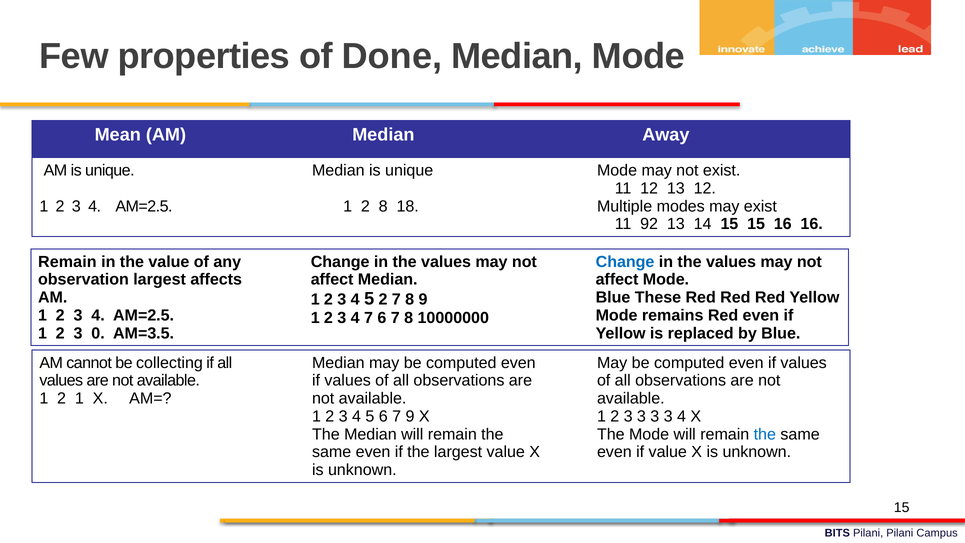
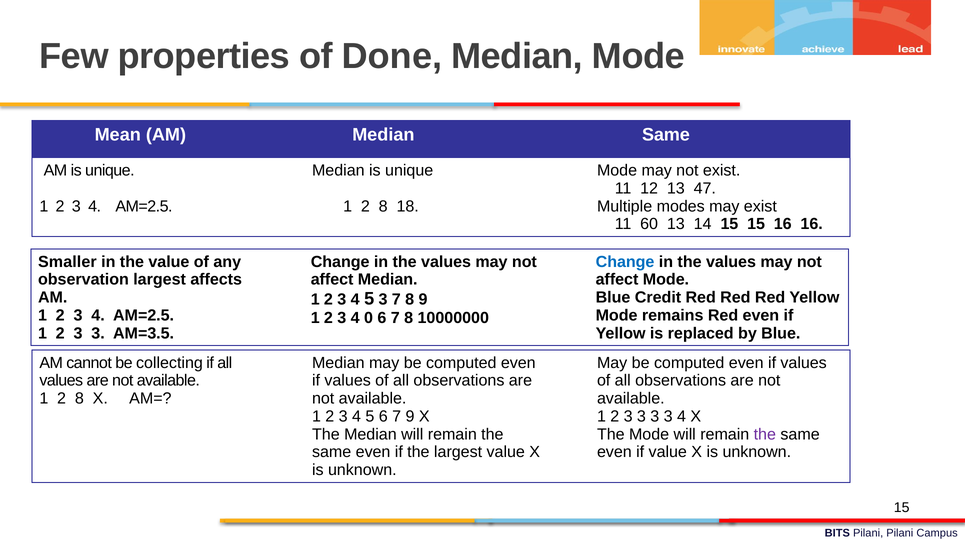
Median Away: Away -> Same
13 12: 12 -> 47
92: 92 -> 60
Remain at (67, 262): Remain -> Smaller
These: These -> Credit
5 2: 2 -> 3
4 7: 7 -> 0
0 at (98, 333): 0 -> 3
1 at (79, 398): 1 -> 8
the at (765, 434) colour: blue -> purple
